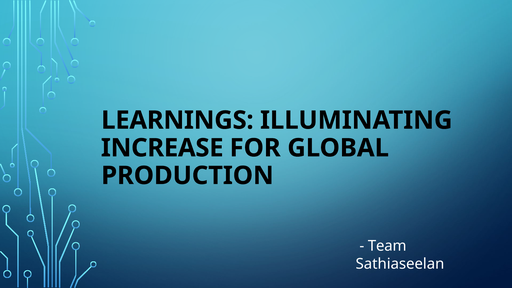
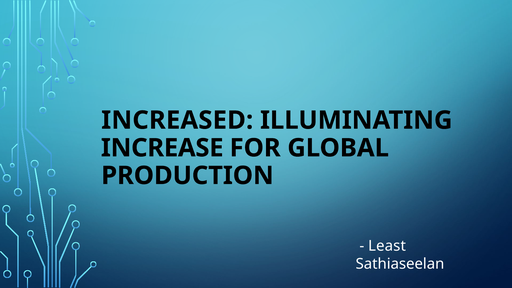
LEARNINGS: LEARNINGS -> INCREASED
Team: Team -> Least
